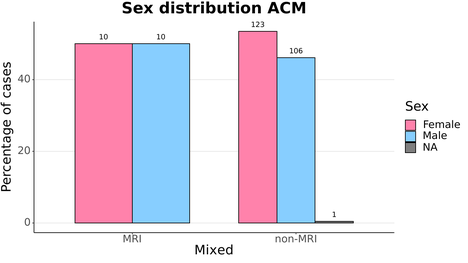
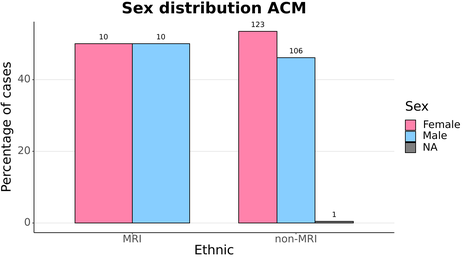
Mixed: Mixed -> Ethnic
